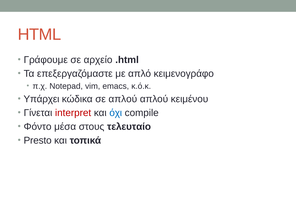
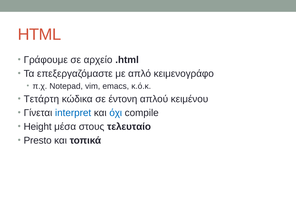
Υπάρχει: Υπάρχει -> Τετάρτη
σε απλού: απλού -> έντονη
interpret colour: red -> blue
Φόντο: Φόντο -> Height
